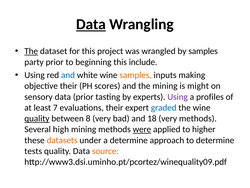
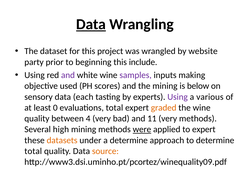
The at (31, 51) underline: present -> none
by samples: samples -> website
and at (68, 75) colour: blue -> purple
samples at (136, 75) colour: orange -> purple
objective their: their -> used
might: might -> below
data prior: prior -> each
profiles: profiles -> various
7: 7 -> 0
evaluations their: their -> total
graded colour: blue -> orange
quality at (37, 118) underline: present -> none
8: 8 -> 4
18: 18 -> 11
to higher: higher -> expert
tests at (33, 151): tests -> total
